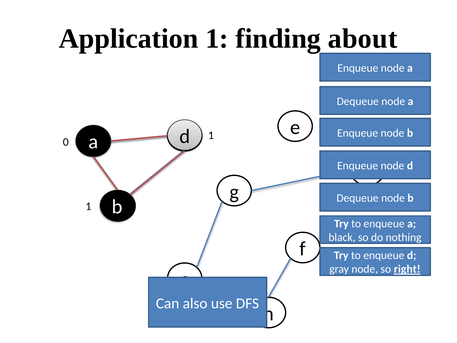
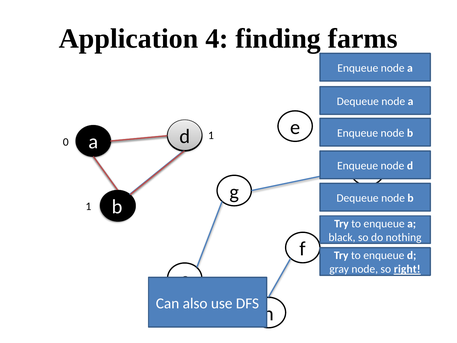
Application 1: 1 -> 4
about: about -> farms
